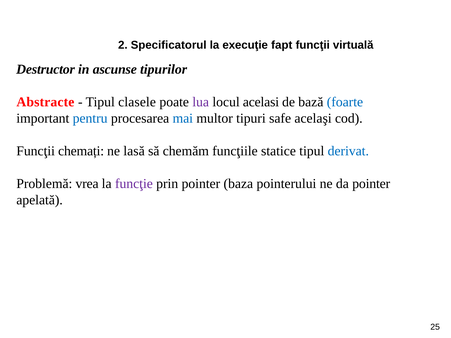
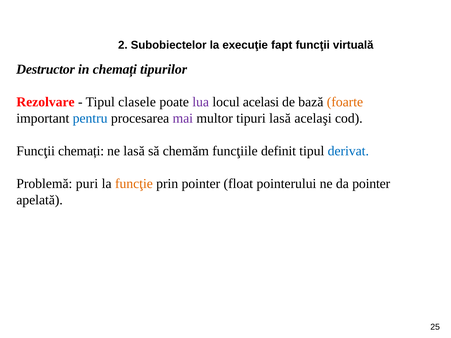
Specificatorul: Specificatorul -> Subobiectelor
in ascunse: ascunse -> chemați
Abstracte: Abstracte -> Rezolvare
foarte colour: blue -> orange
mai colour: blue -> purple
tipuri safe: safe -> lasă
statice: statice -> definit
vrea: vrea -> puri
funcţie colour: purple -> orange
baza: baza -> float
